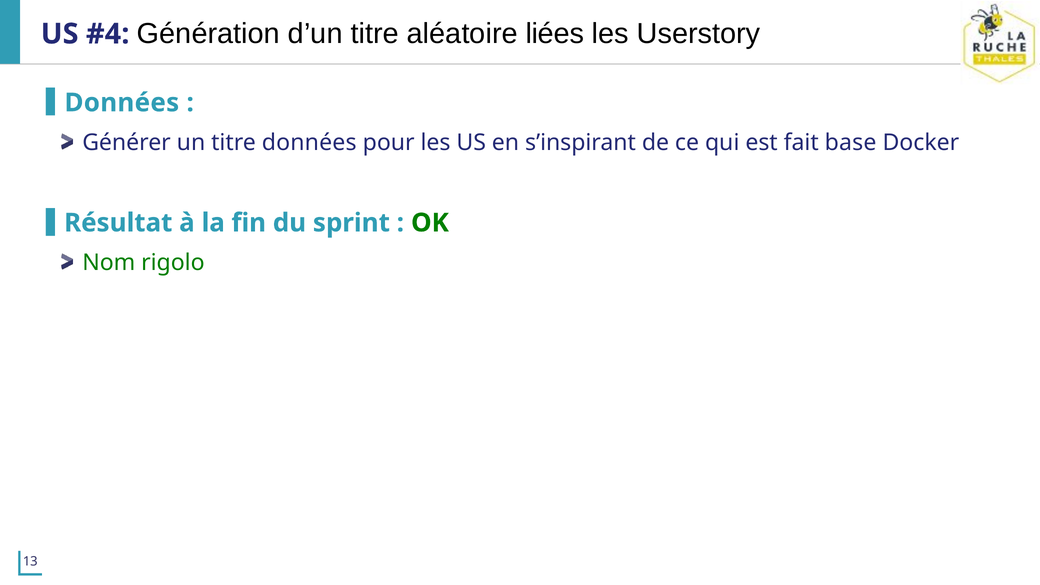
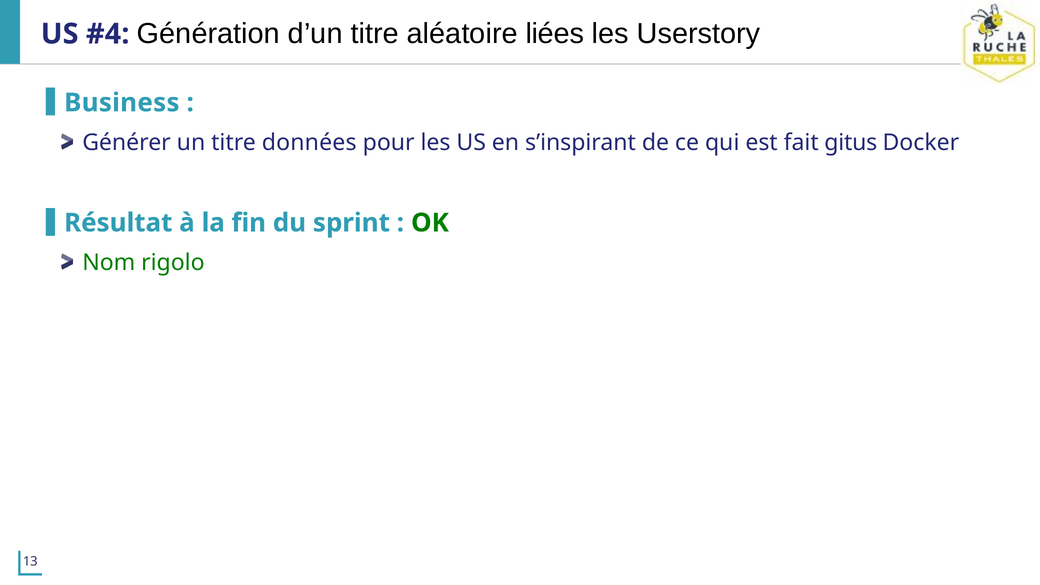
Données at (122, 103): Données -> Business
base: base -> gitus
